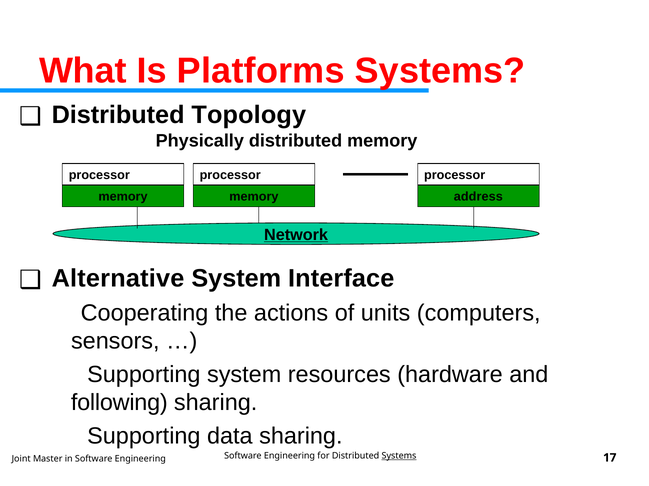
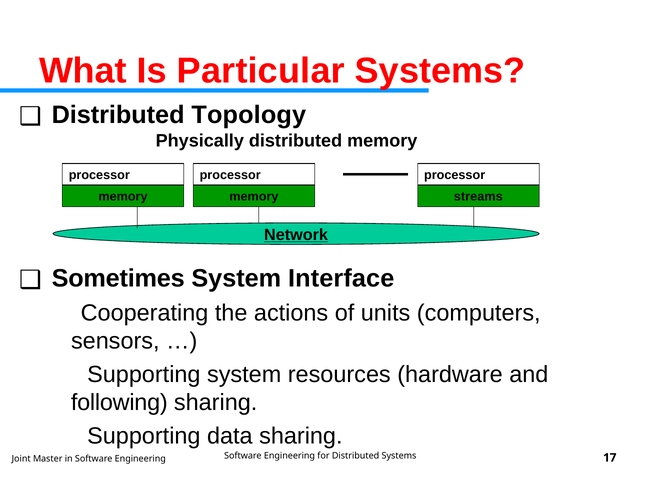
Platforms: Platforms -> Particular
address: address -> streams
Alternative: Alternative -> Sometimes
Systems at (399, 456) underline: present -> none
